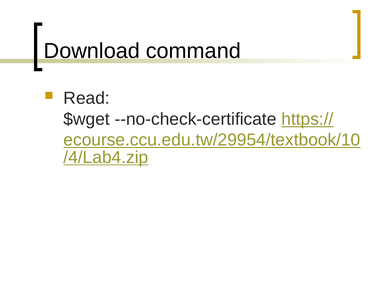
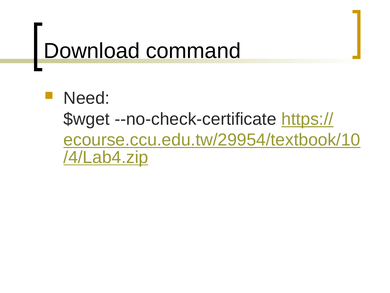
Read: Read -> Need
